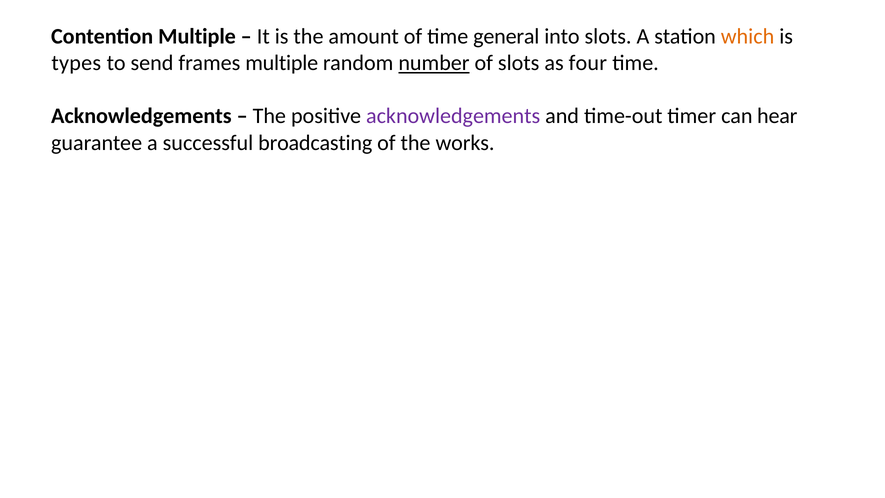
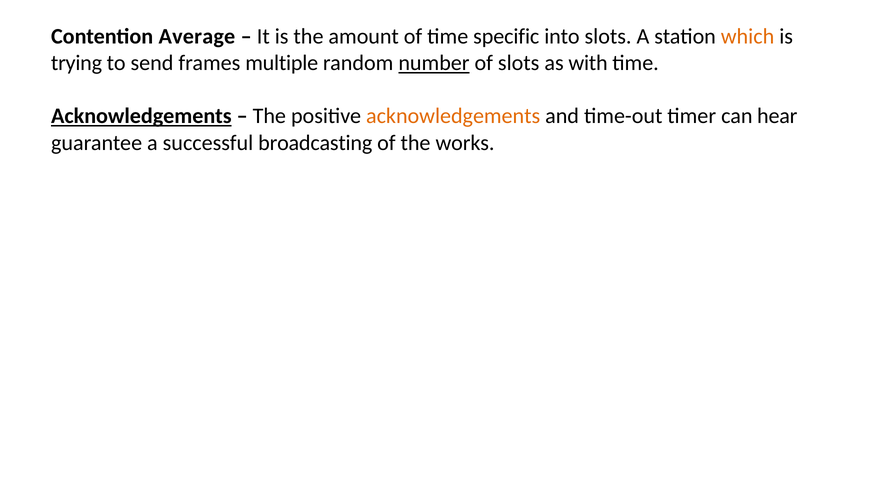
Contention Multiple: Multiple -> Average
general: general -> specific
types: types -> trying
four: four -> with
Acknowledgements at (141, 116) underline: none -> present
acknowledgements at (453, 116) colour: purple -> orange
